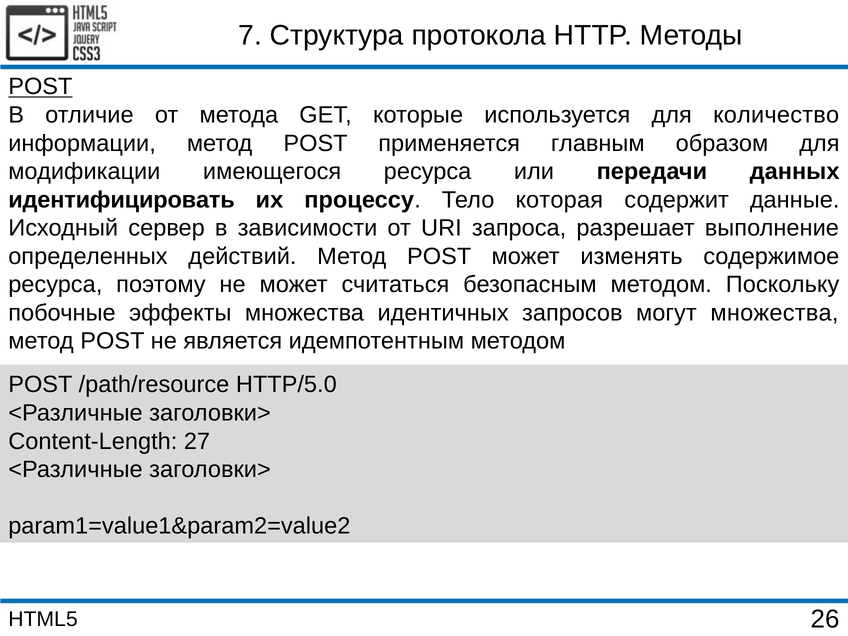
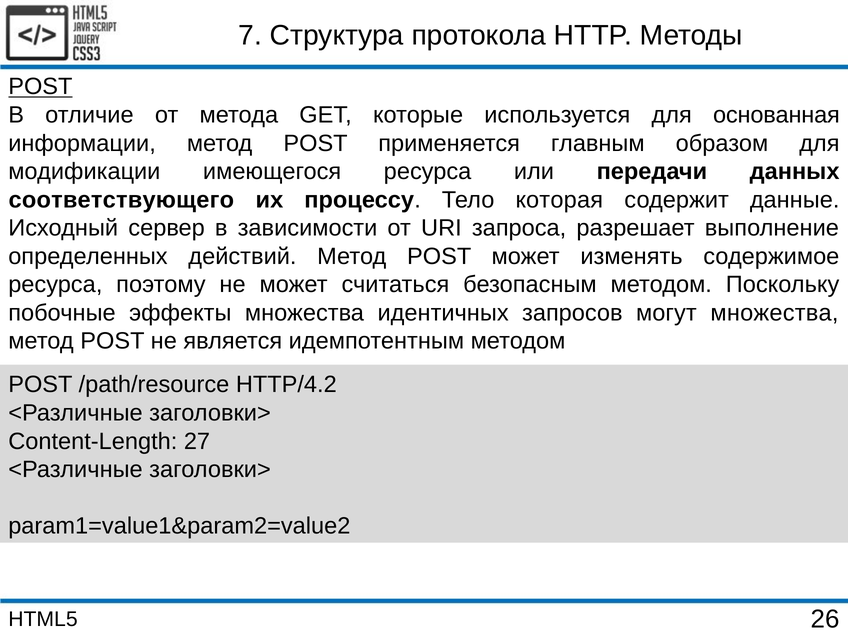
количество: количество -> основанная
идентифицировать: идентифицировать -> соответствующего
HTTP/5.0: HTTP/5.0 -> HTTP/4.2
